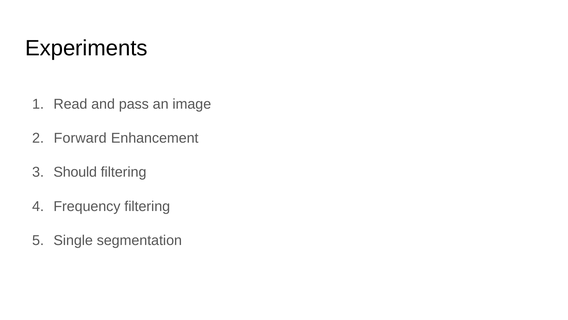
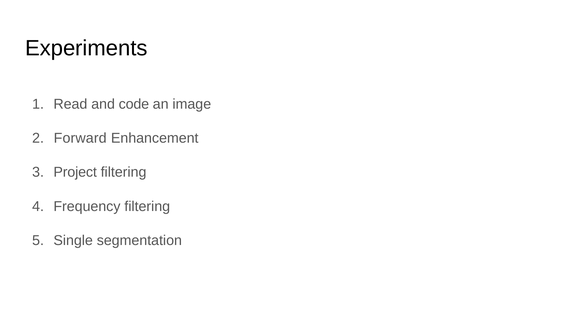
pass: pass -> code
Should: Should -> Project
